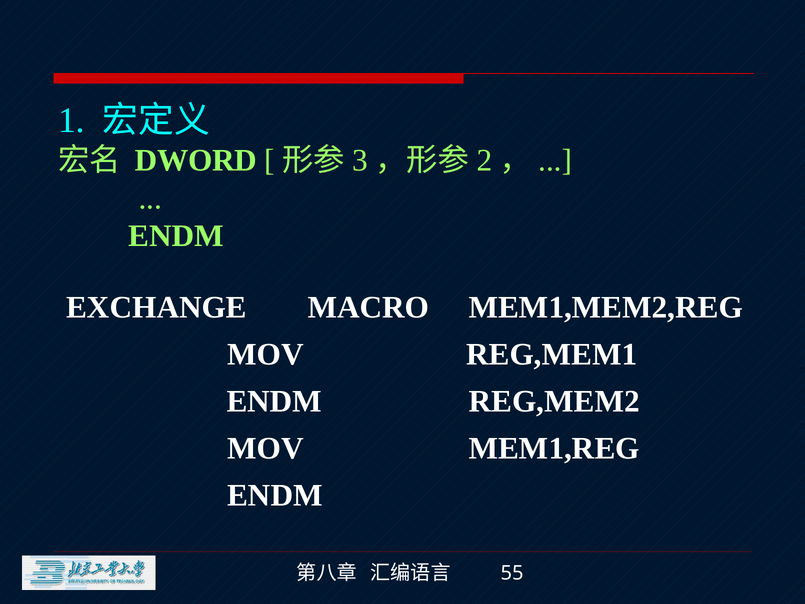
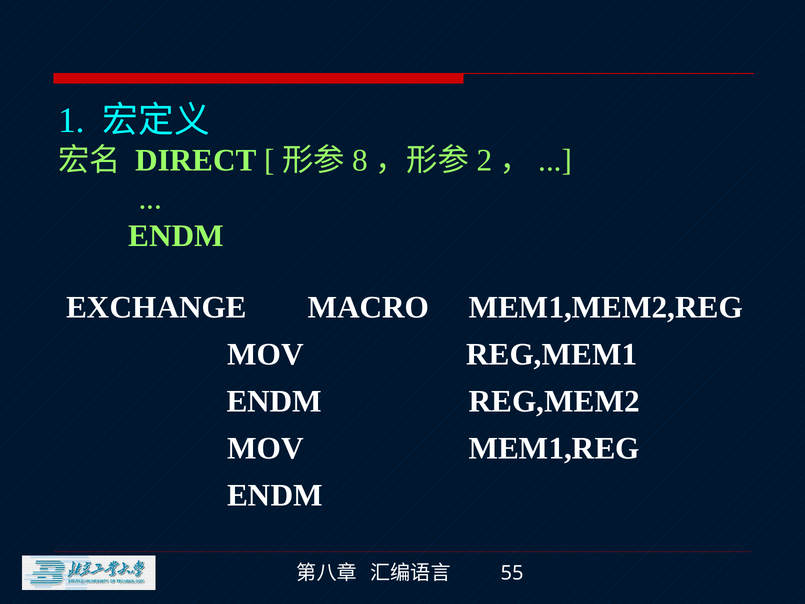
DWORD: DWORD -> DIRECT
3: 3 -> 8
